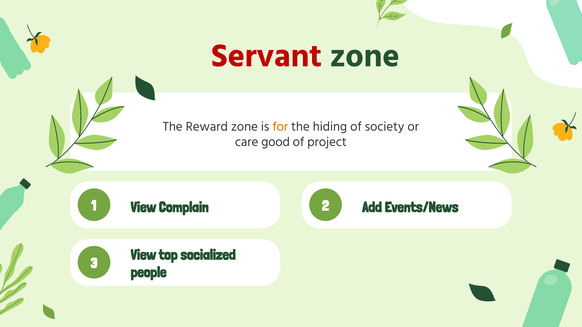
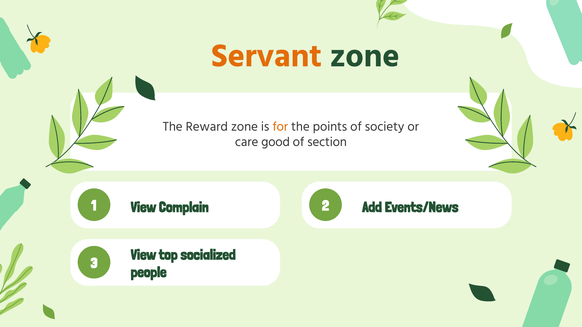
Servant colour: red -> orange
hiding: hiding -> points
project: project -> section
